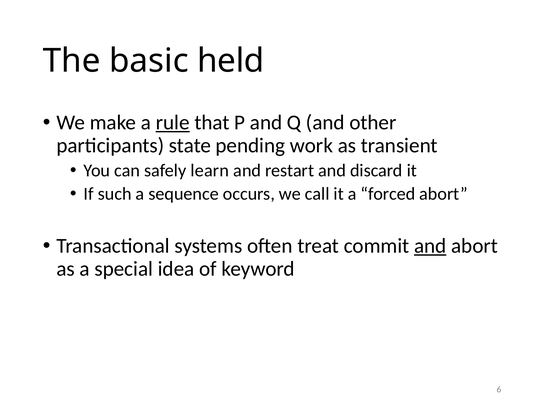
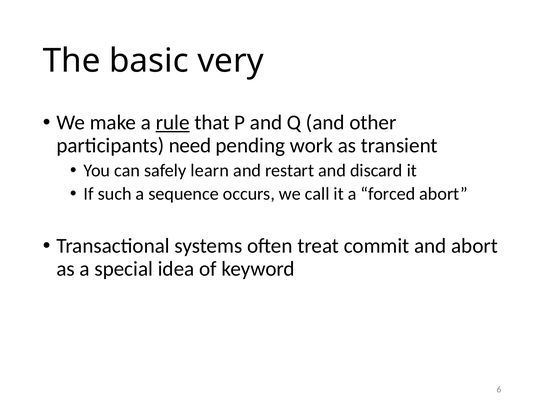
held: held -> very
state: state -> need
and at (430, 246) underline: present -> none
